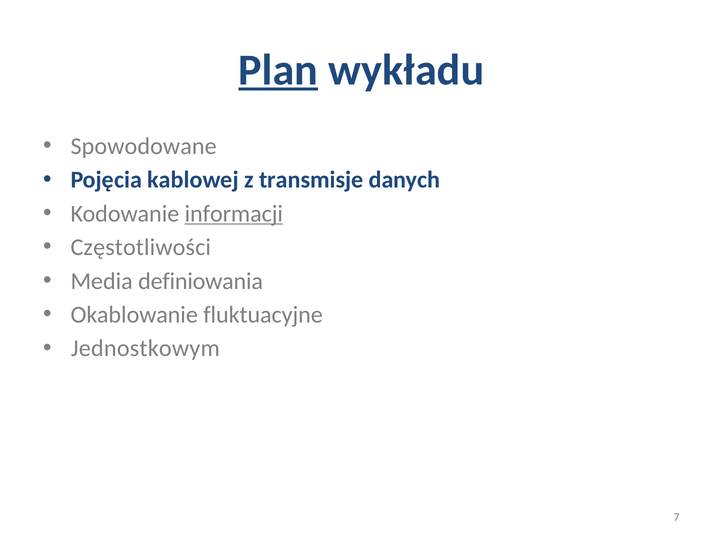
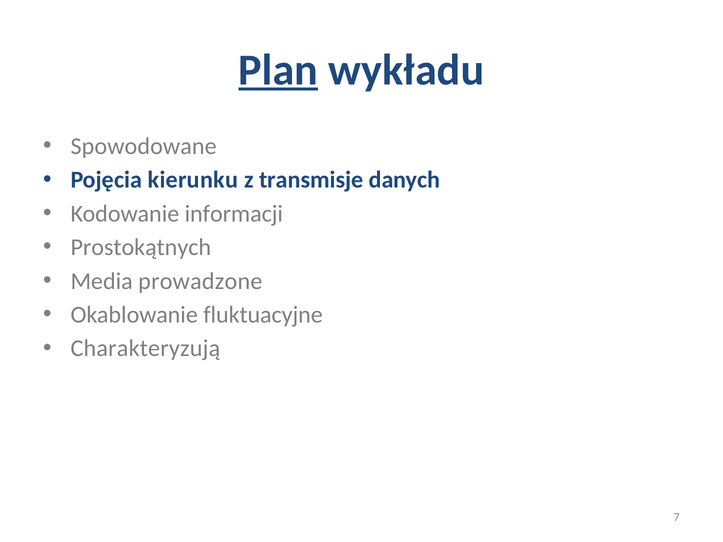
kablowej: kablowej -> kierunku
informacji underline: present -> none
Częstotliwości: Częstotliwości -> Prostokątnych
definiowania: definiowania -> prowadzone
Jednostkowym: Jednostkowym -> Charakteryzują
